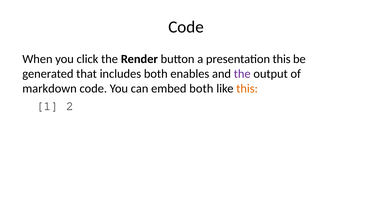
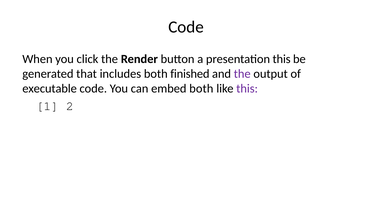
enables: enables -> finished
markdown: markdown -> executable
this at (247, 89) colour: orange -> purple
